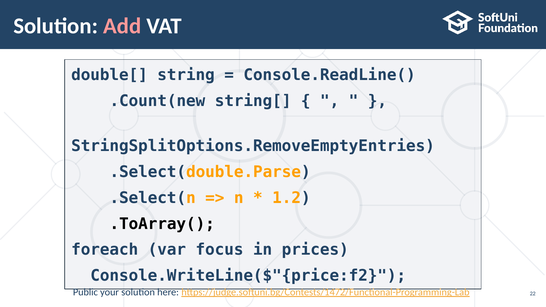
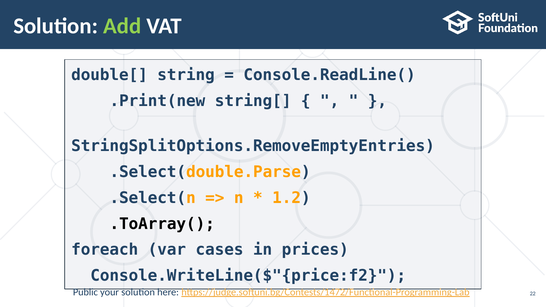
Add colour: pink -> light green
.Count(new: .Count(new -> .Print(new
focus: focus -> cases
